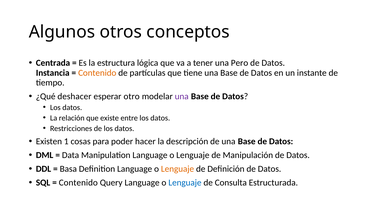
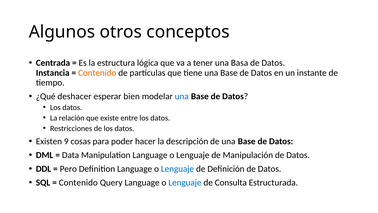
Pero: Pero -> Basa
otro: otro -> bien
una at (182, 96) colour: purple -> blue
1: 1 -> 9
Basa: Basa -> Pero
Lenguaje at (178, 169) colour: orange -> blue
